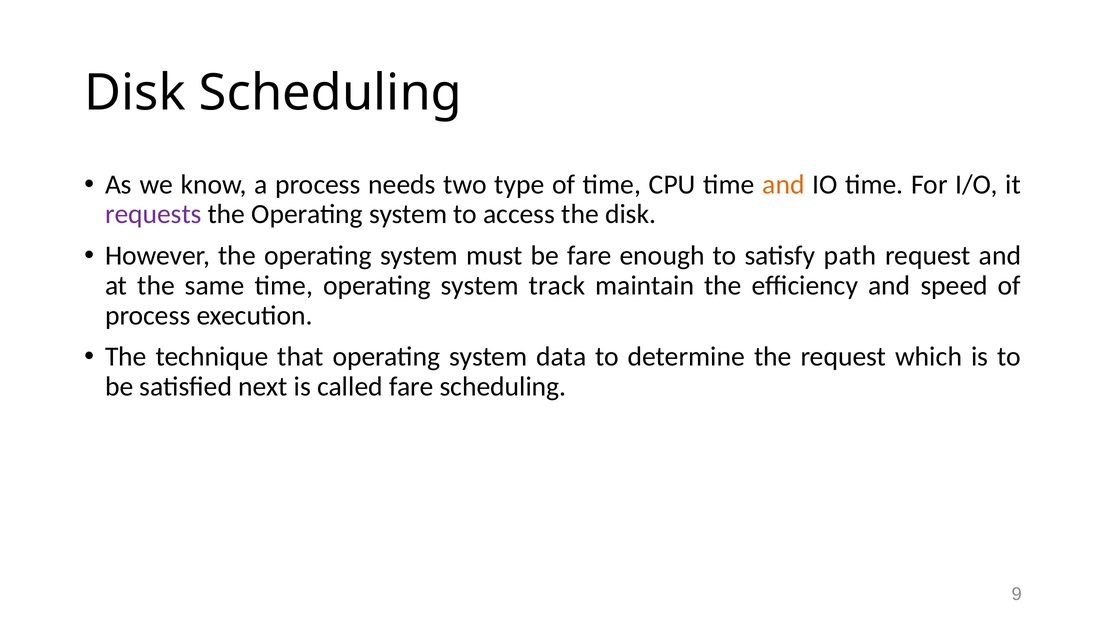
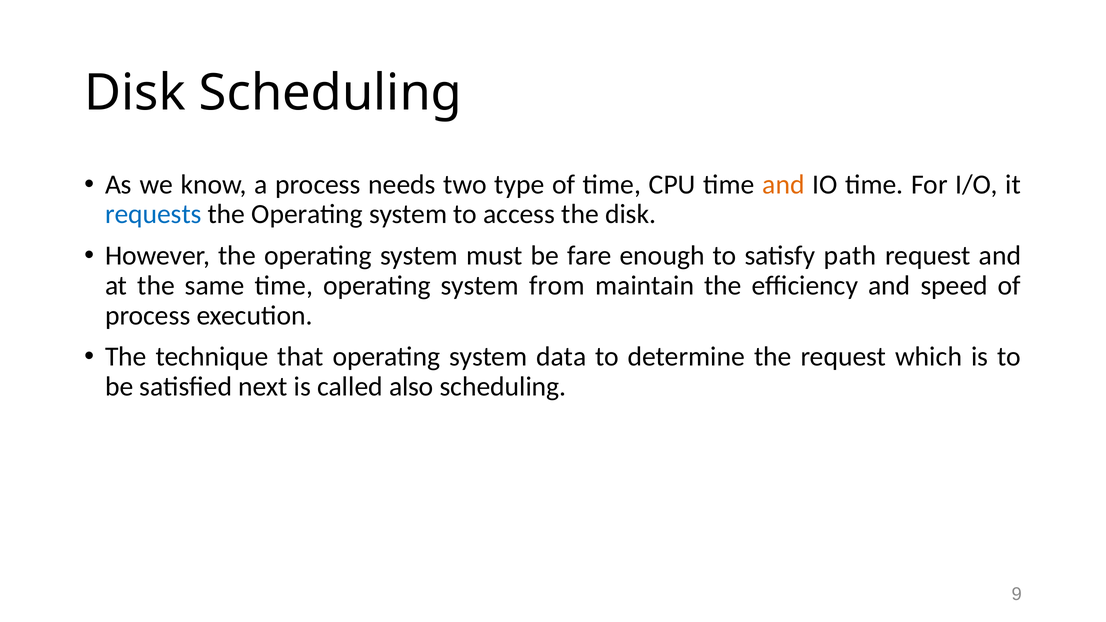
requests colour: purple -> blue
track: track -> from
called fare: fare -> also
